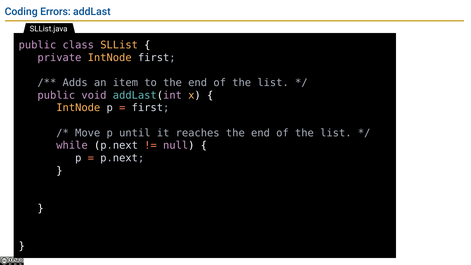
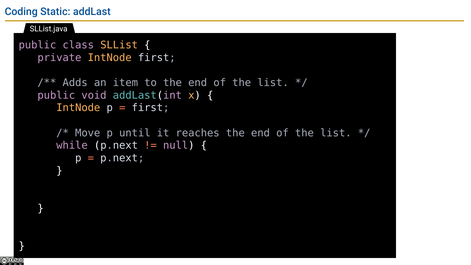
Errors: Errors -> Static
